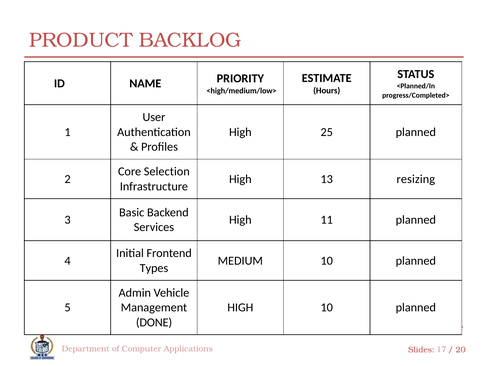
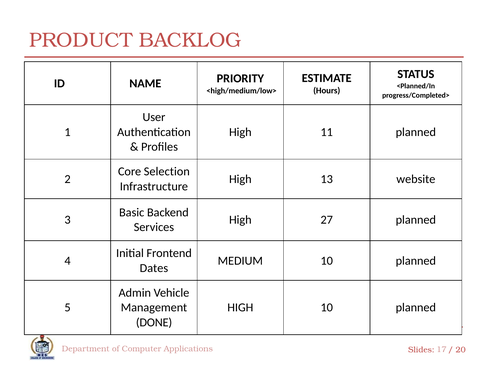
25: 25 -> 11
resizing: resizing -> website
11: 11 -> 27
Types: Types -> Dates
